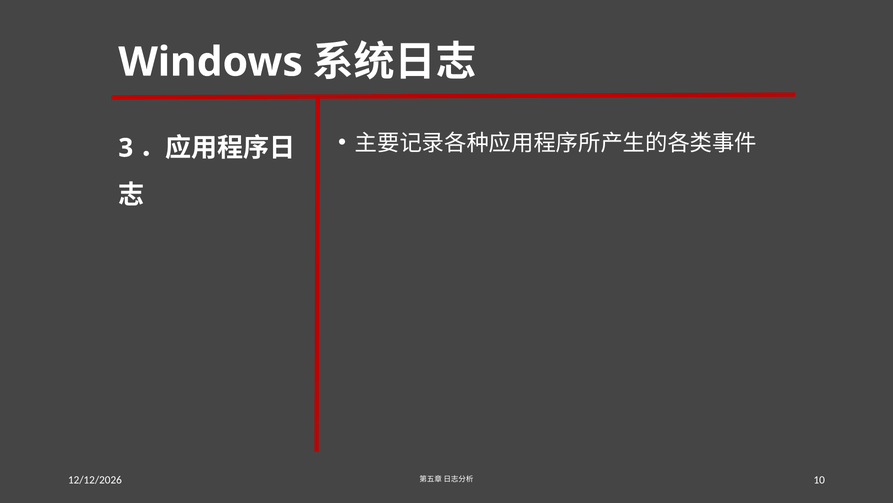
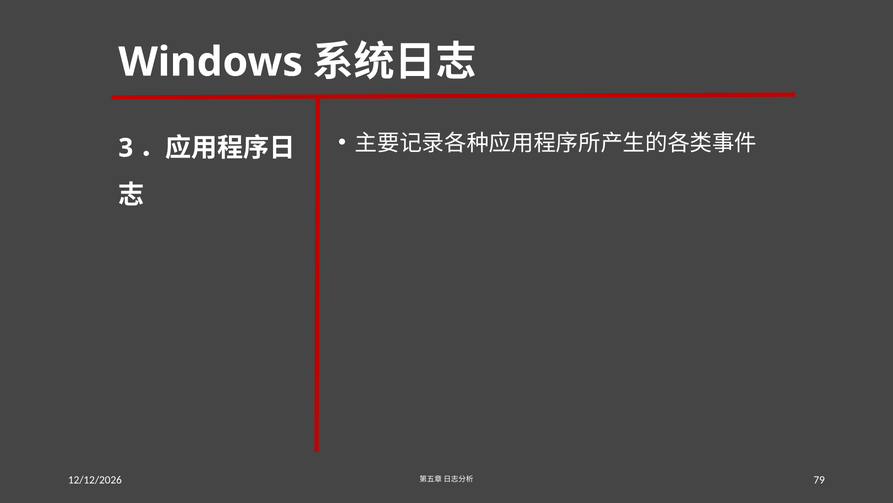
10: 10 -> 79
